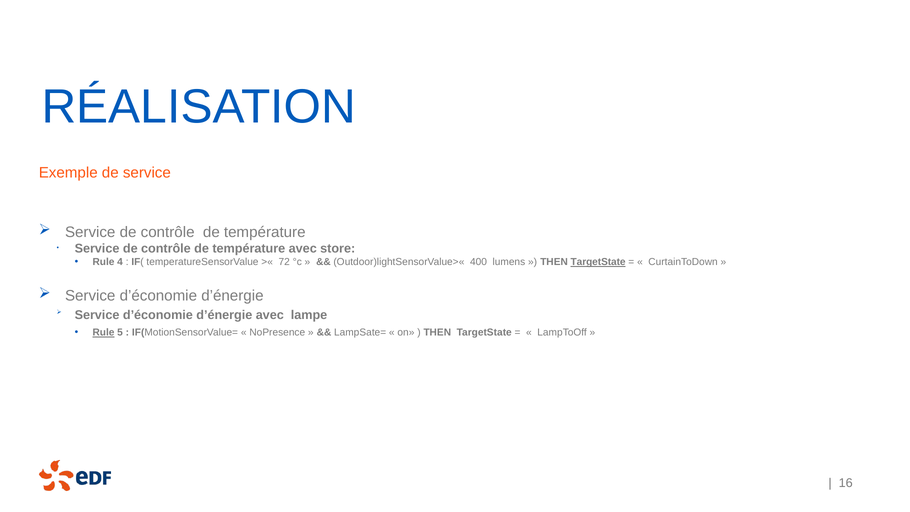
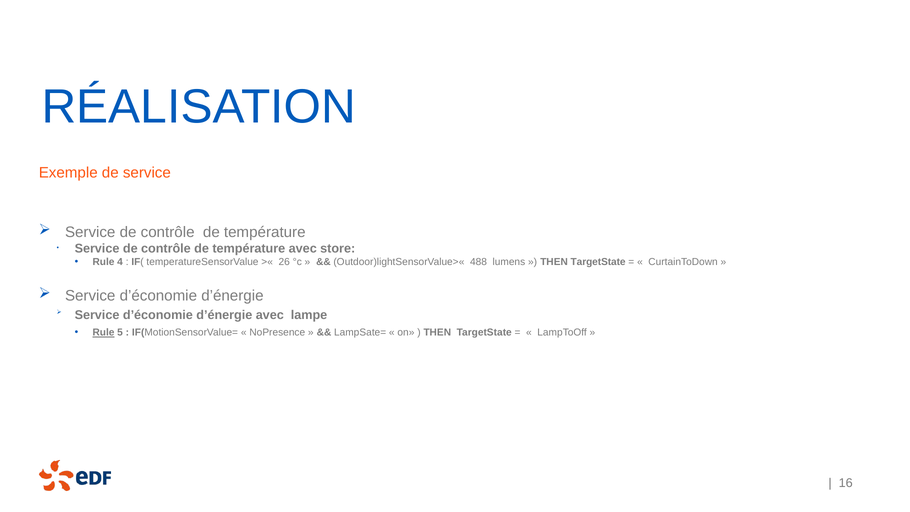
72: 72 -> 26
400: 400 -> 488
TargetState at (598, 262) underline: present -> none
